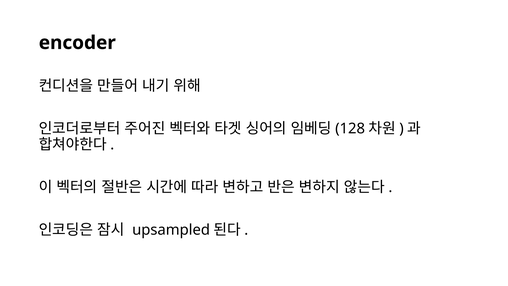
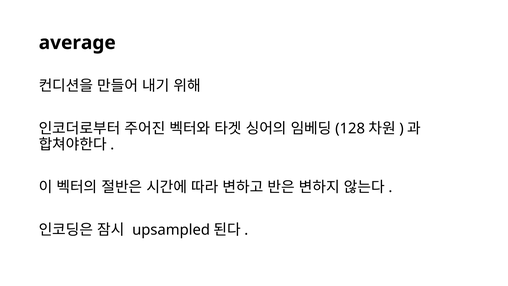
encoder: encoder -> average
